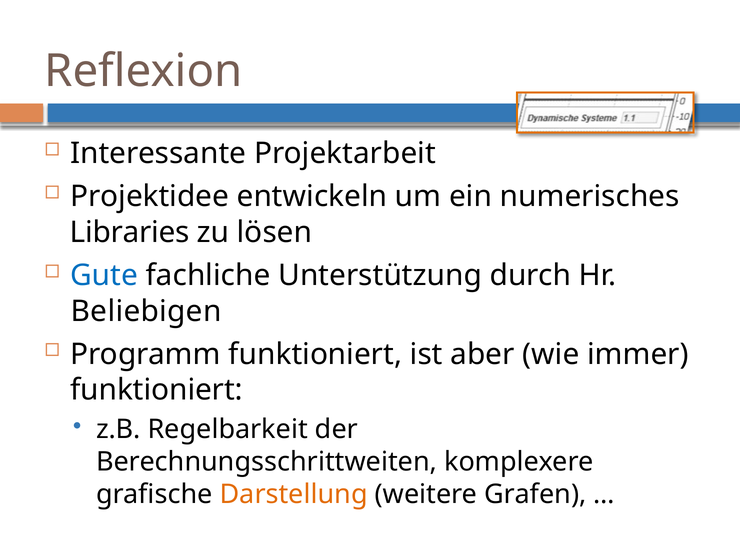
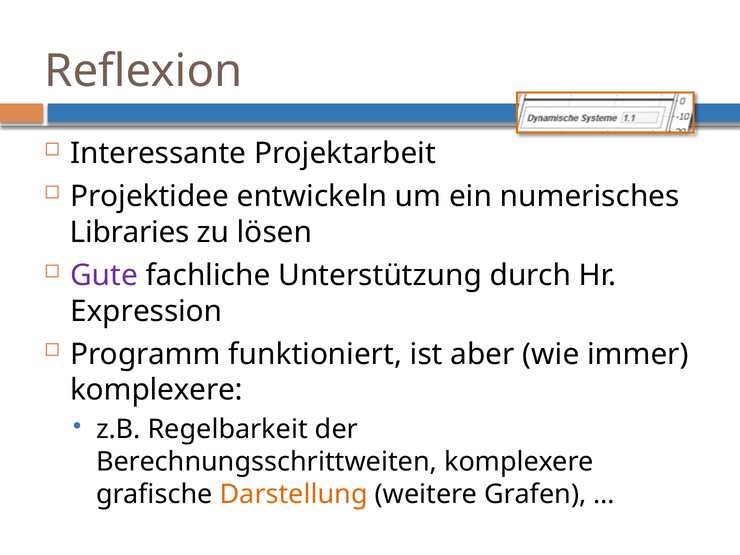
Gute colour: blue -> purple
Beliebigen: Beliebigen -> Expression
funktioniert at (156, 390): funktioniert -> komplexere
